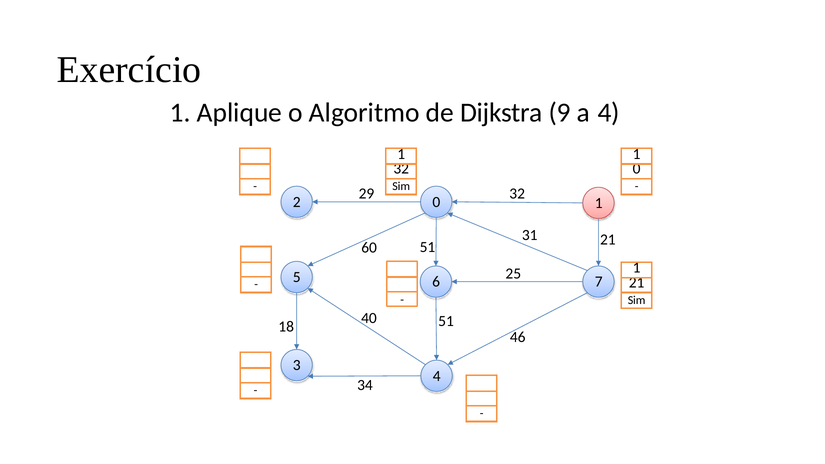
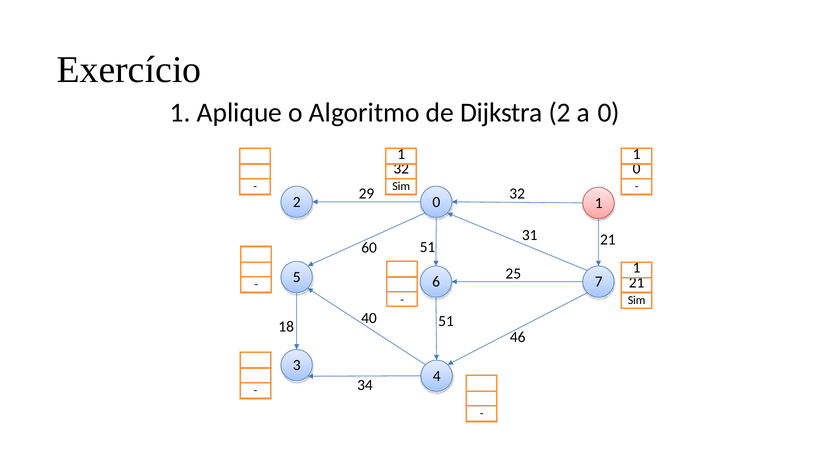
Dijkstra 9: 9 -> 2
a 4: 4 -> 0
